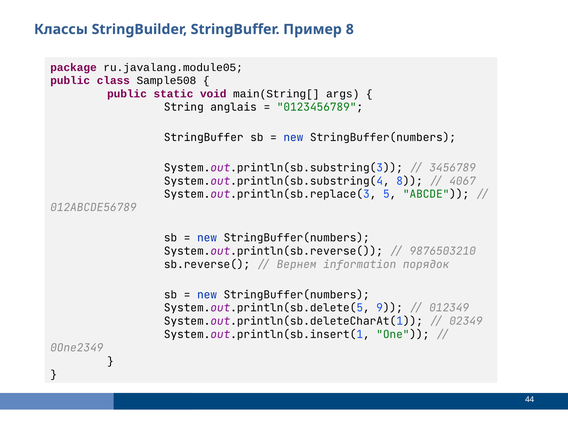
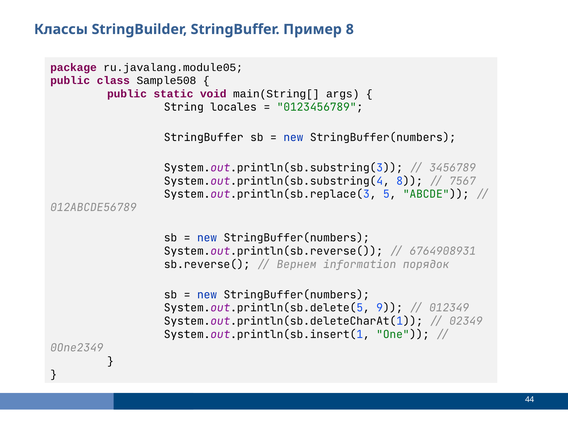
anglais: anglais -> locales
4067: 4067 -> 7567
9876503210: 9876503210 -> 6764908931
